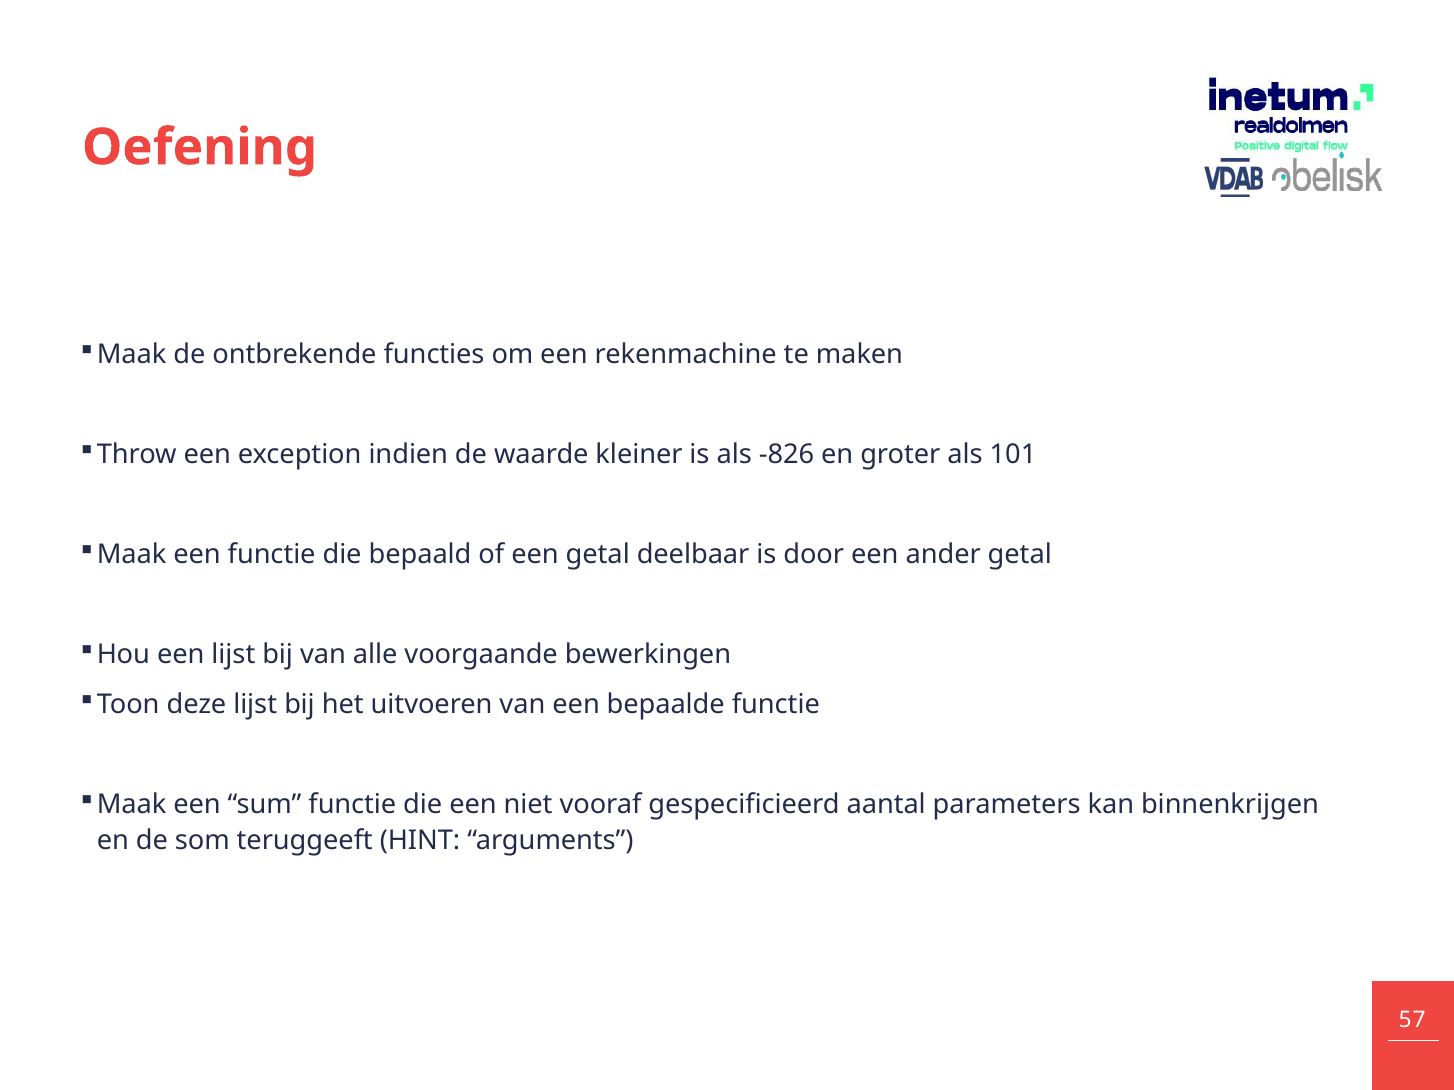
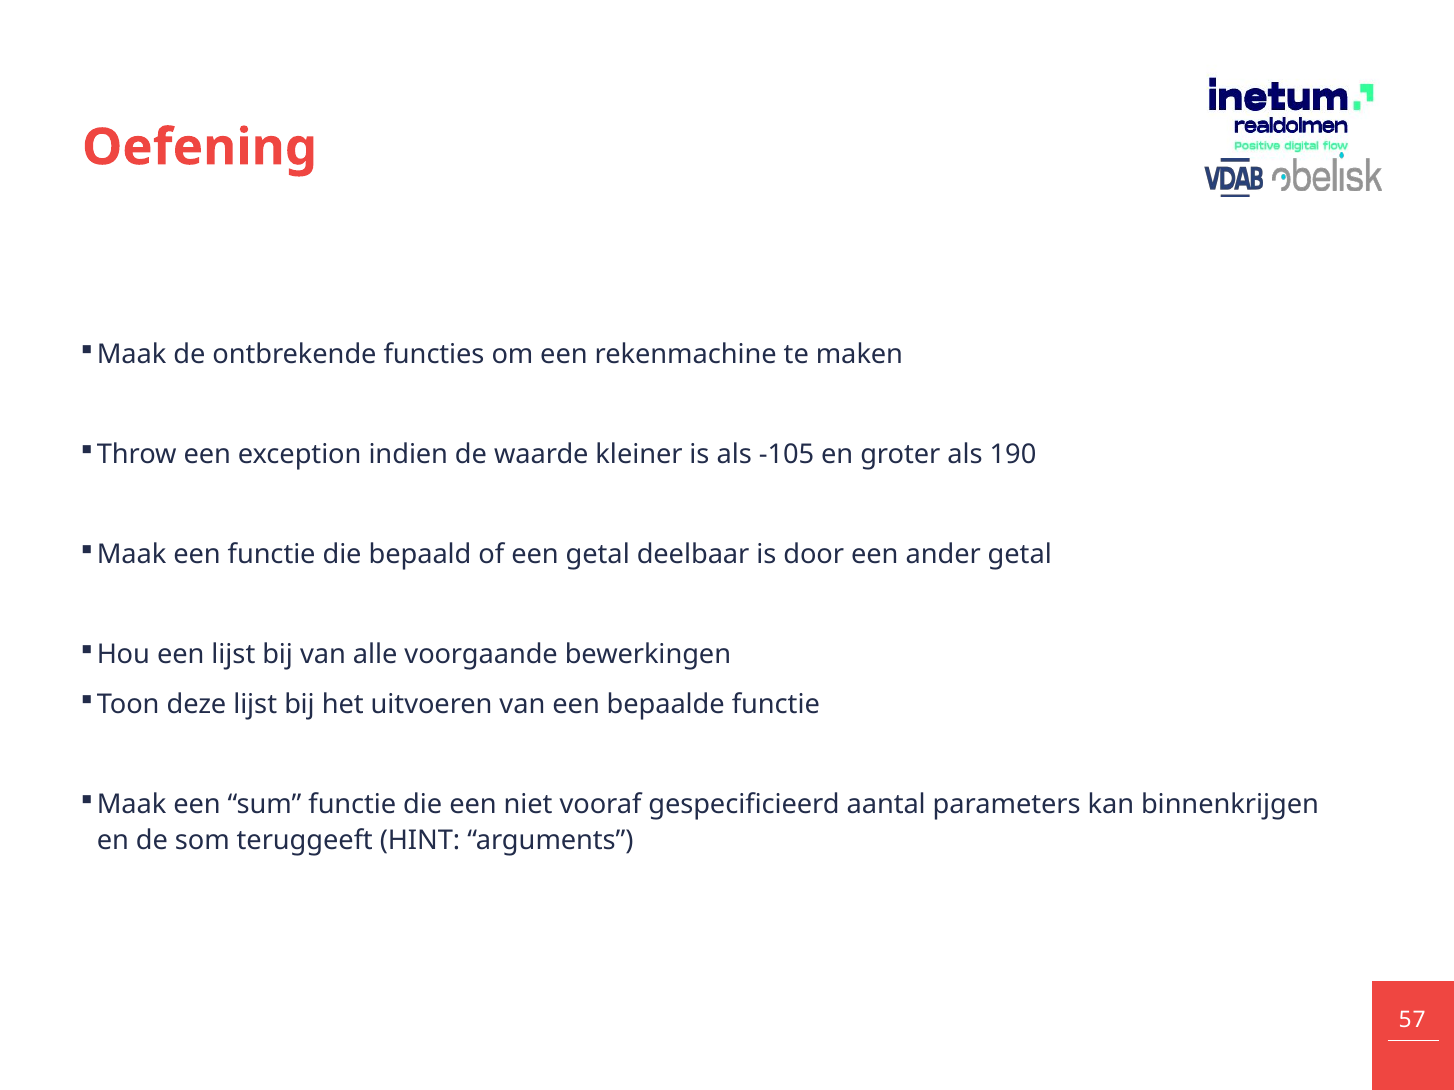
-826: -826 -> -105
101: 101 -> 190
